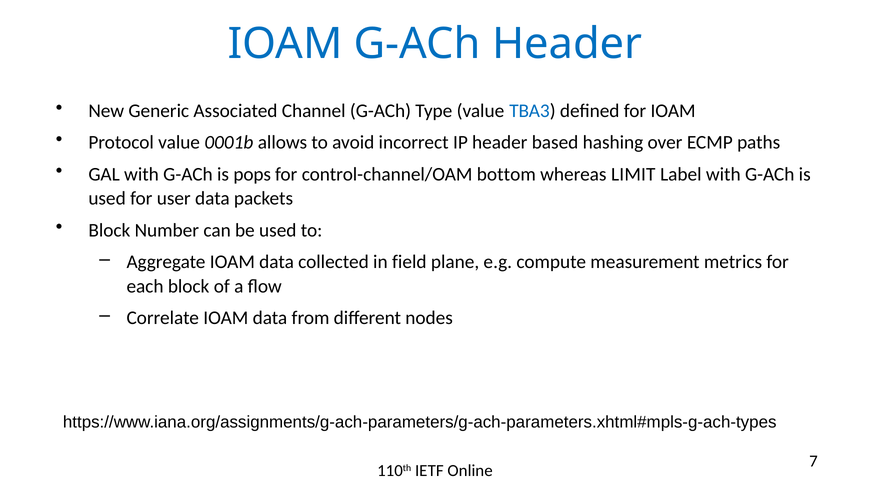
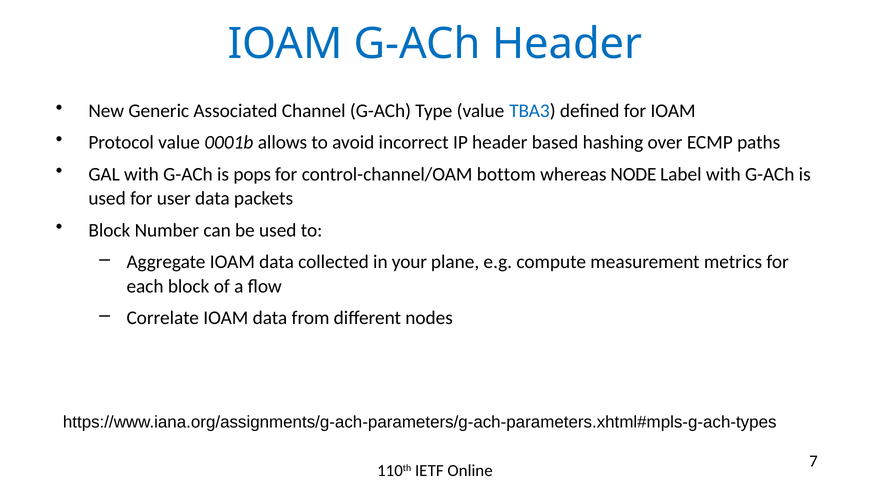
LIMIT: LIMIT -> NODE
field: field -> your
